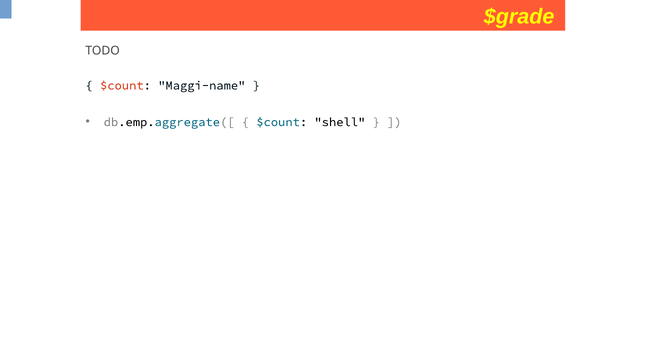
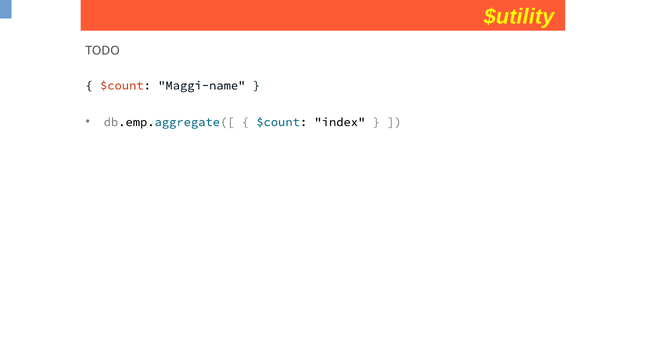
$grade: $grade -> $utility
shell: shell -> index
